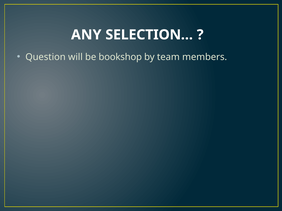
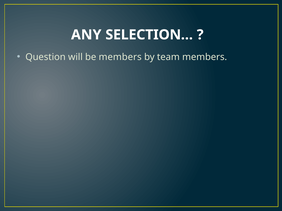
be bookshop: bookshop -> members
